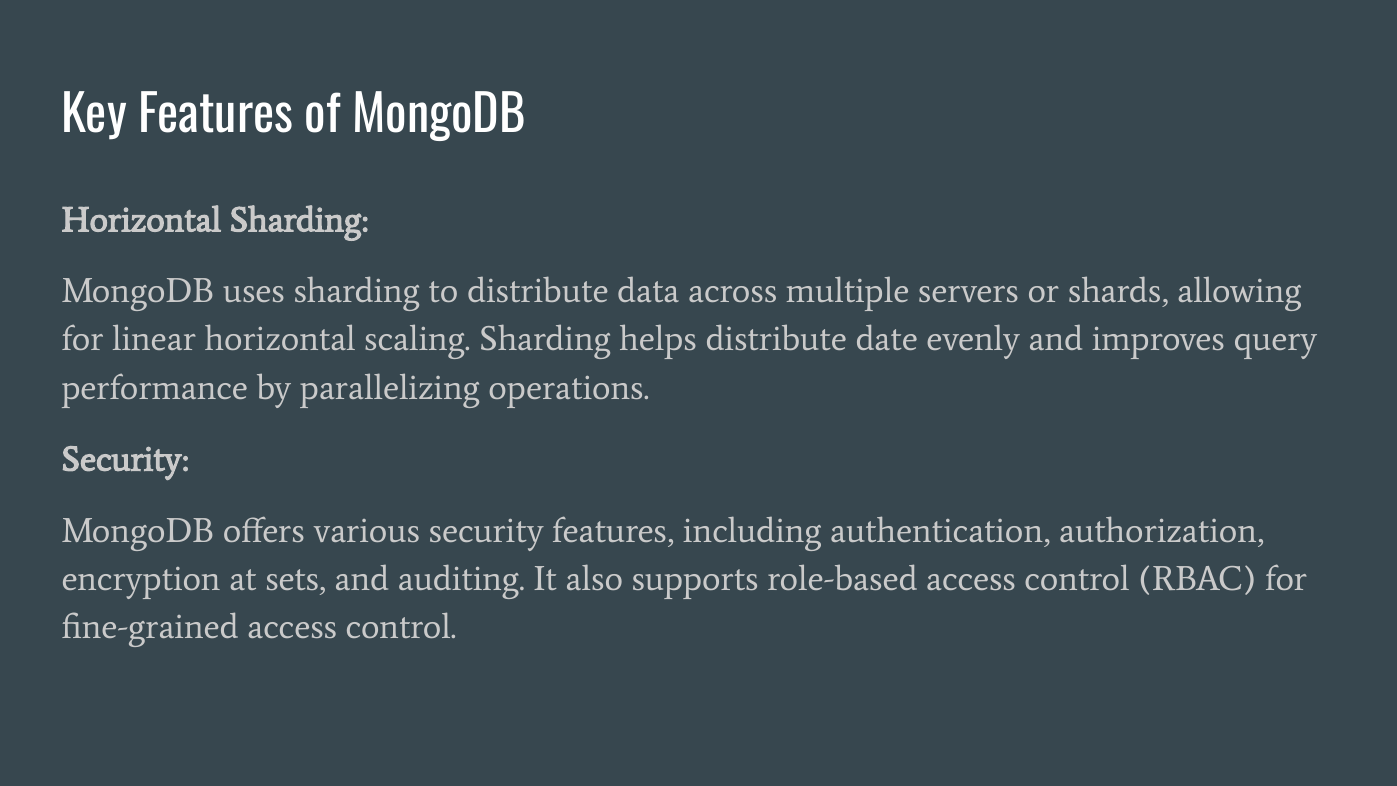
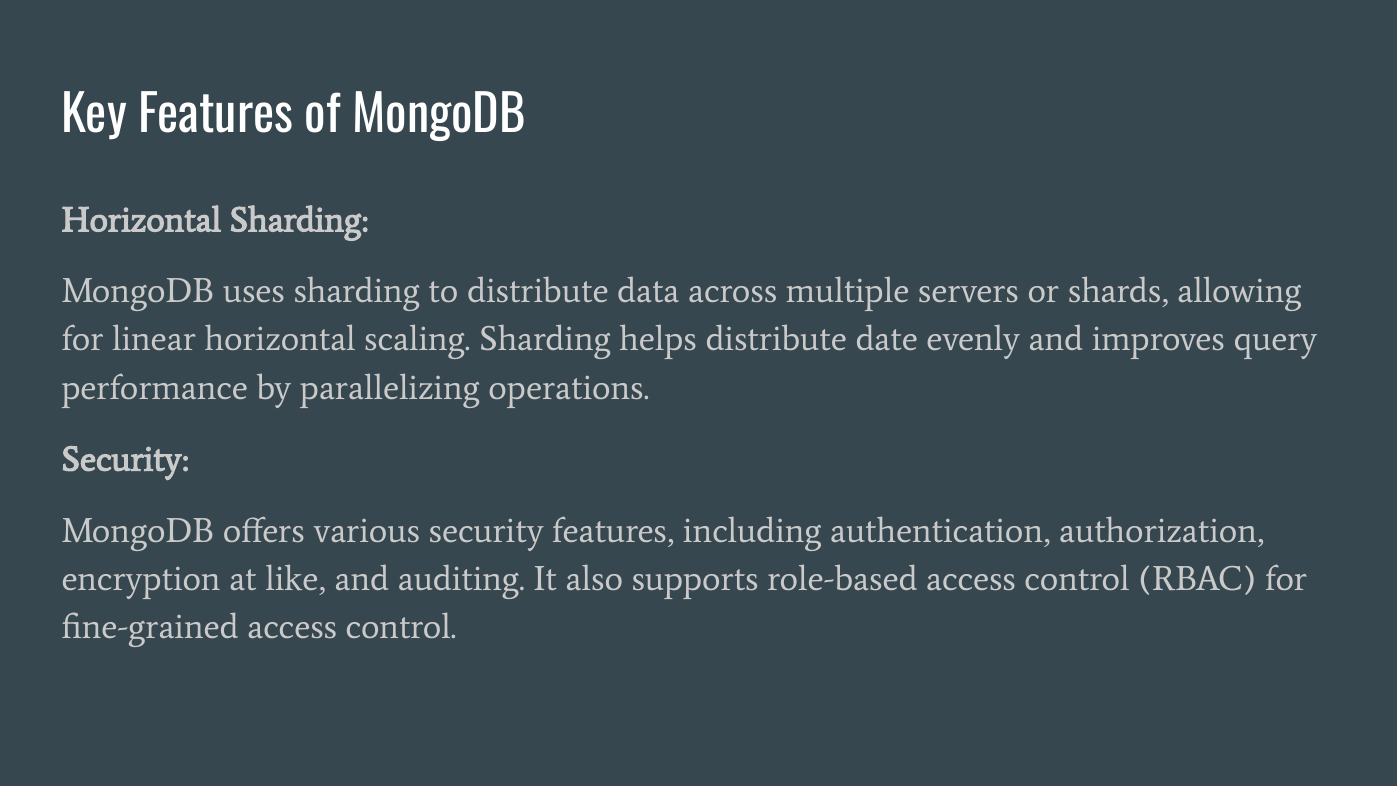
sets: sets -> like
